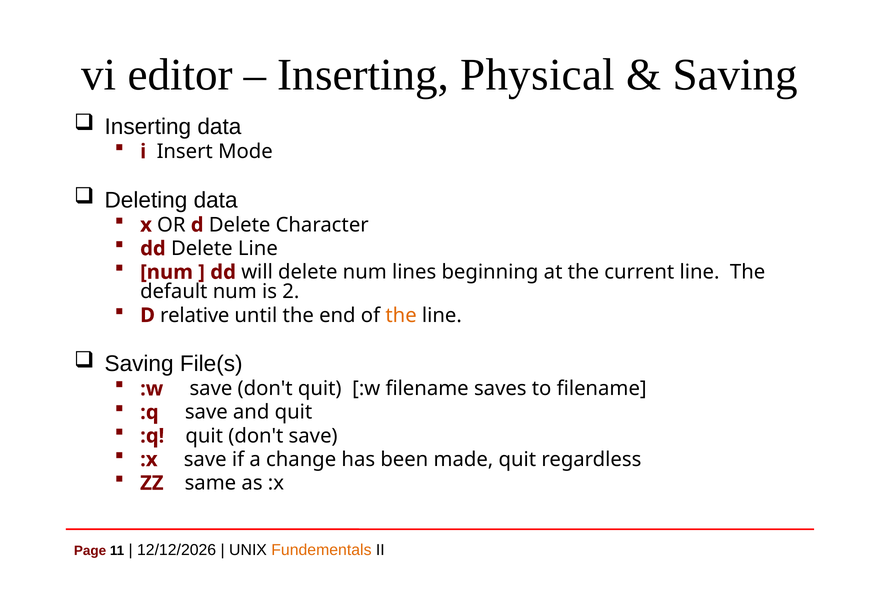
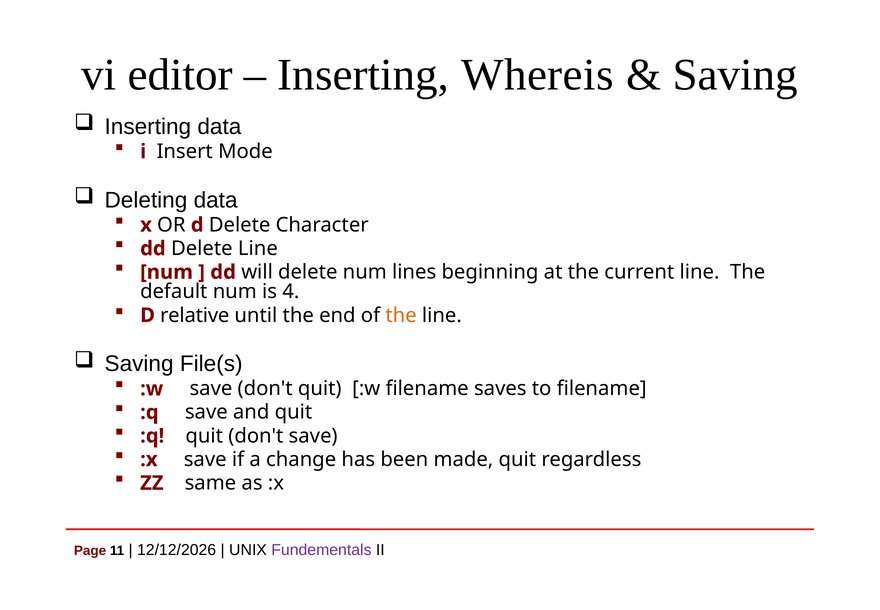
Physical: Physical -> Whereis
2: 2 -> 4
Fundementals colour: orange -> purple
